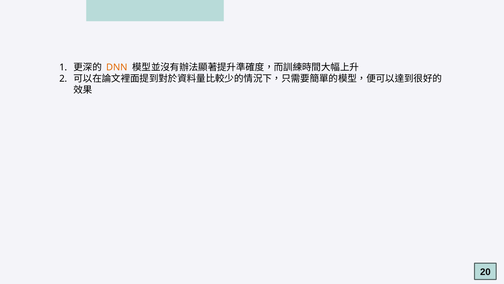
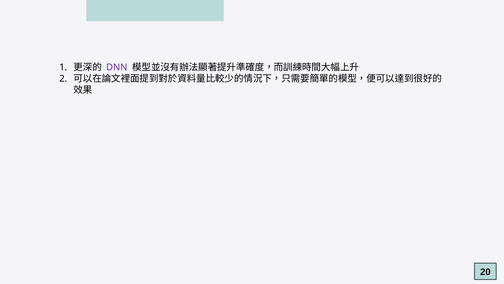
DNN colour: orange -> purple
